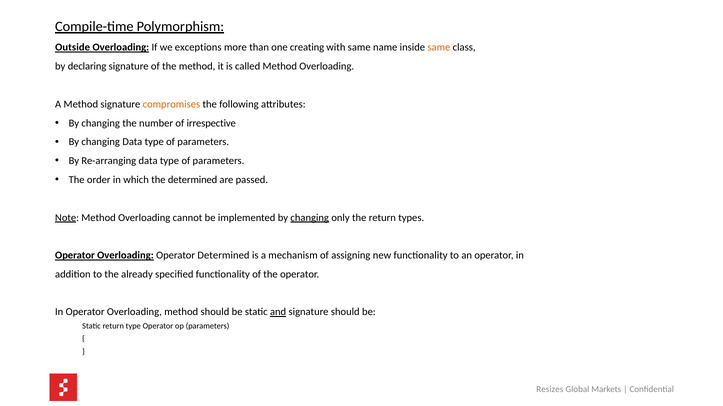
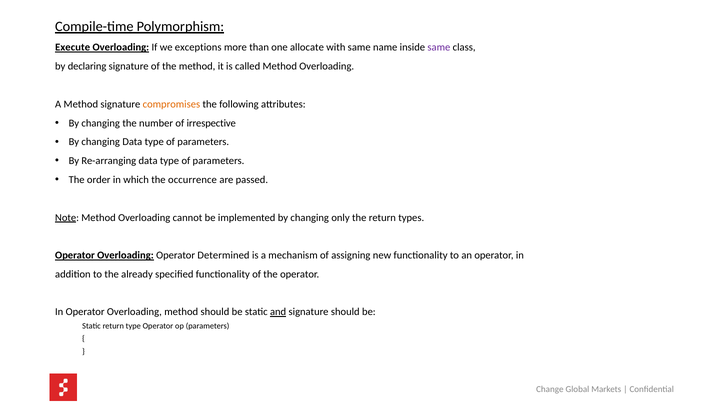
Outside: Outside -> Execute
creating: creating -> allocate
same at (439, 48) colour: orange -> purple
the determined: determined -> occurrence
changing at (310, 218) underline: present -> none
Resizes: Resizes -> Change
